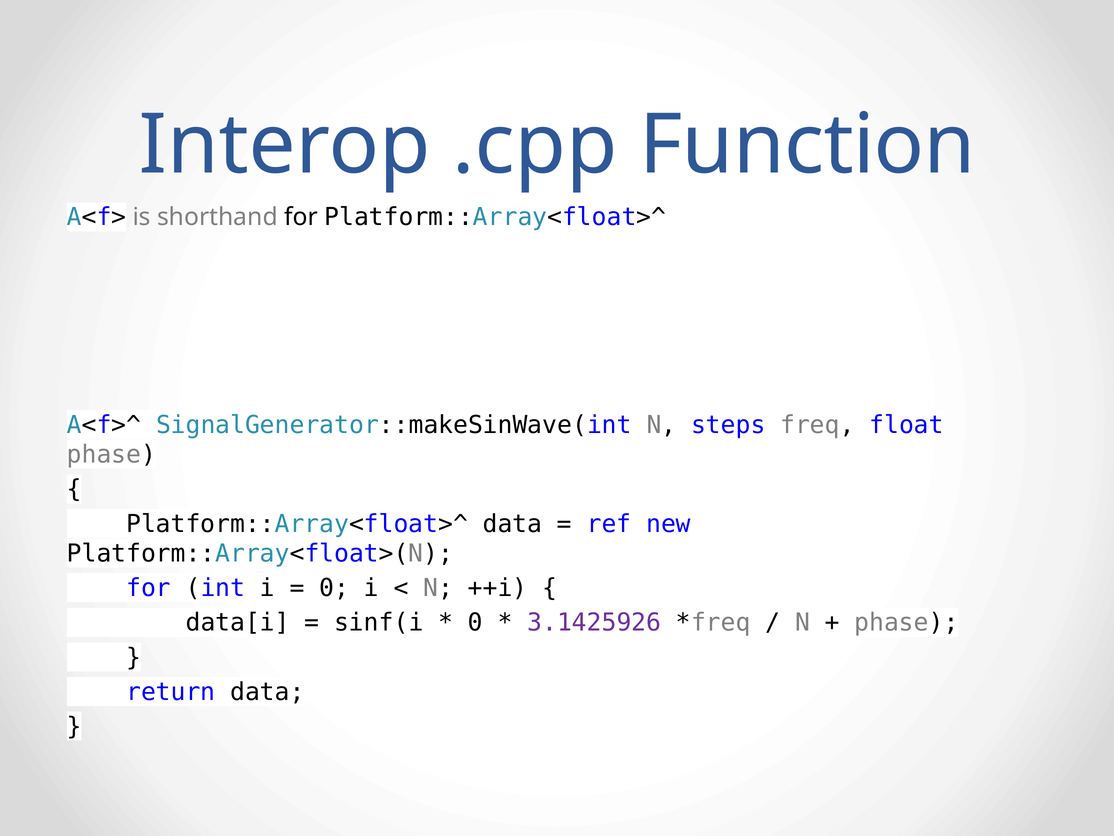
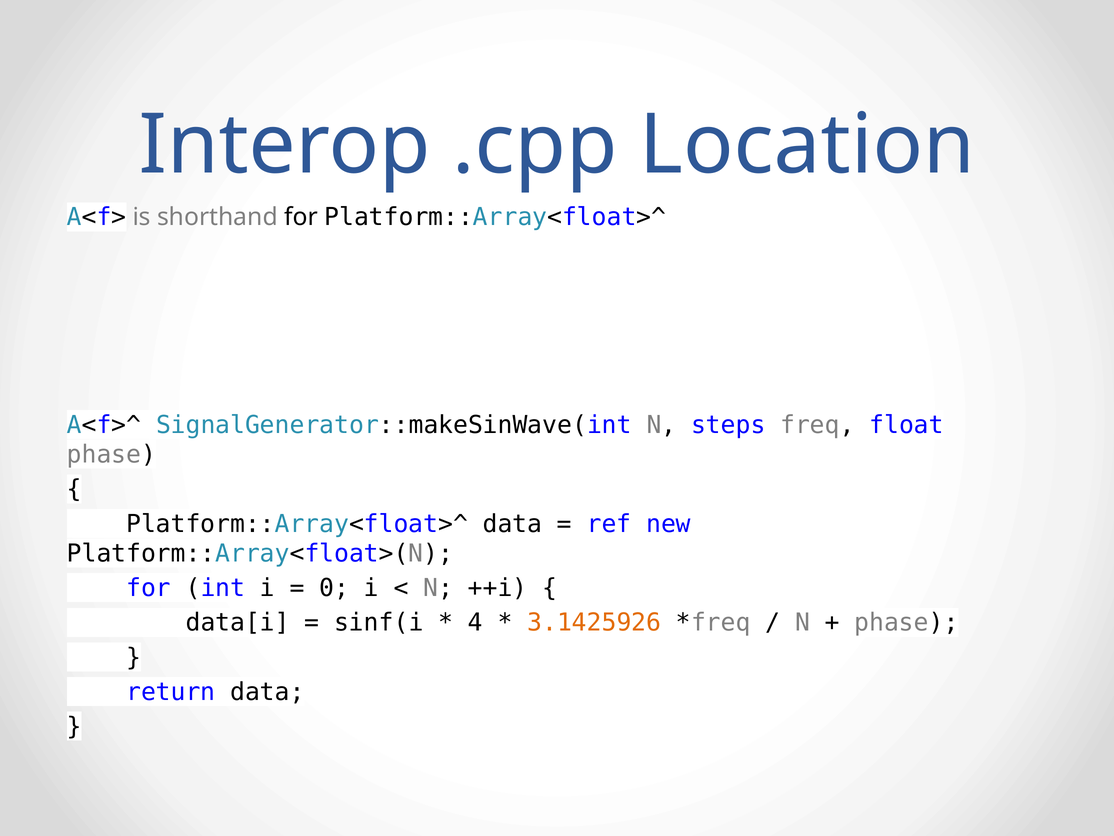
Function: Function -> Location
0 at (475, 622): 0 -> 4
3.1425926 colour: purple -> orange
